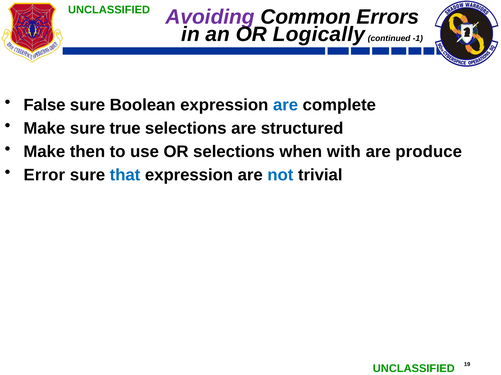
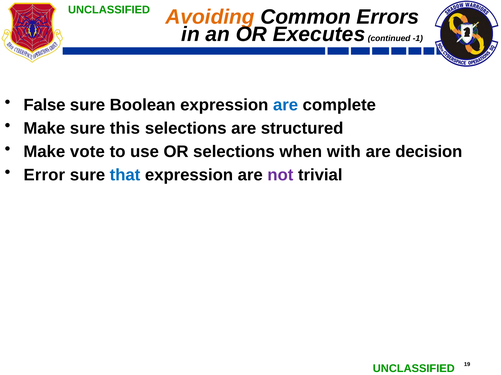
Avoiding colour: purple -> orange
Logically: Logically -> Executes
true: true -> this
then: then -> vote
produce: produce -> decision
not colour: blue -> purple
